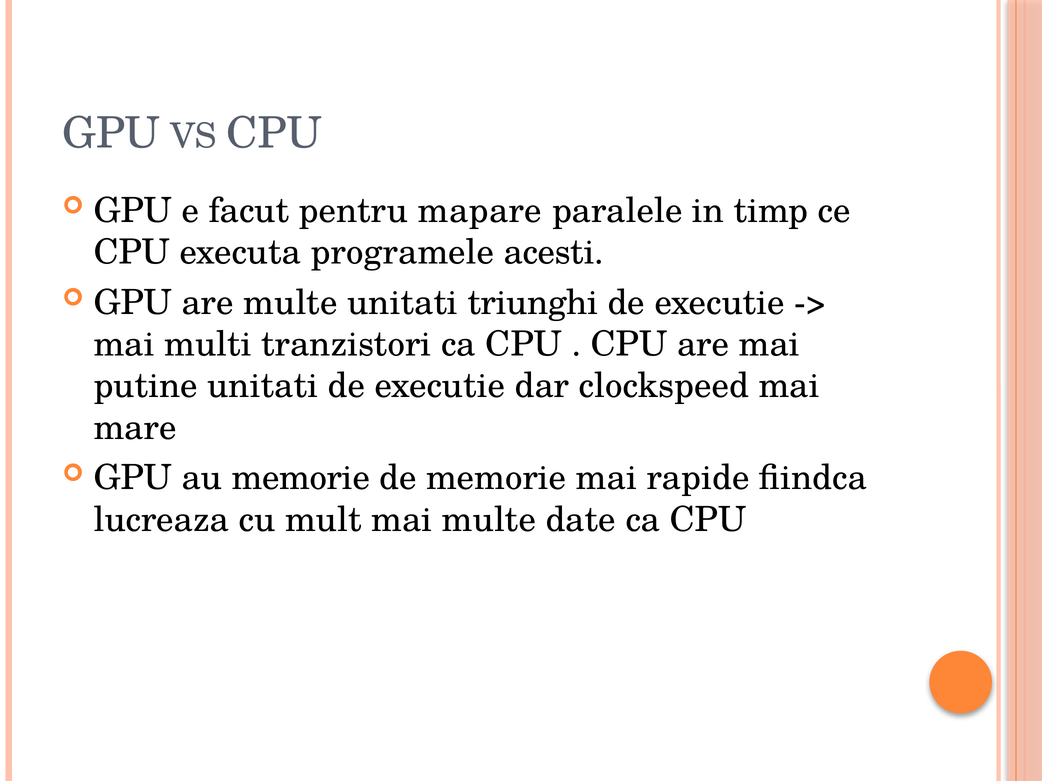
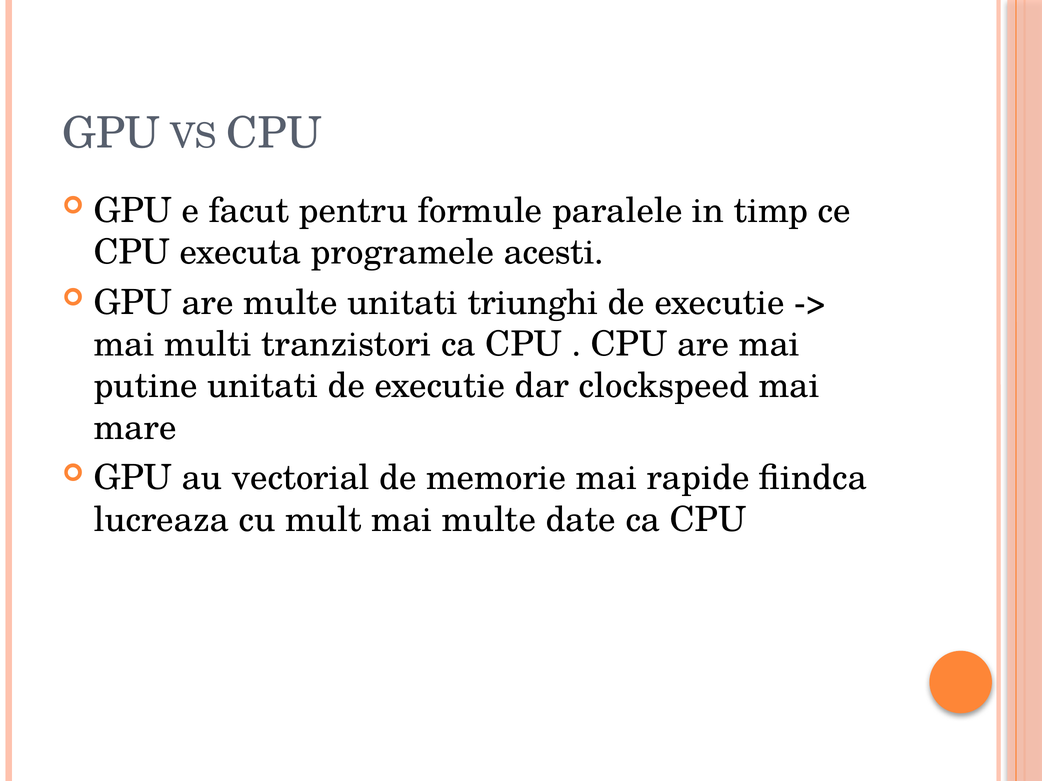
mapare: mapare -> formule
au memorie: memorie -> vectorial
